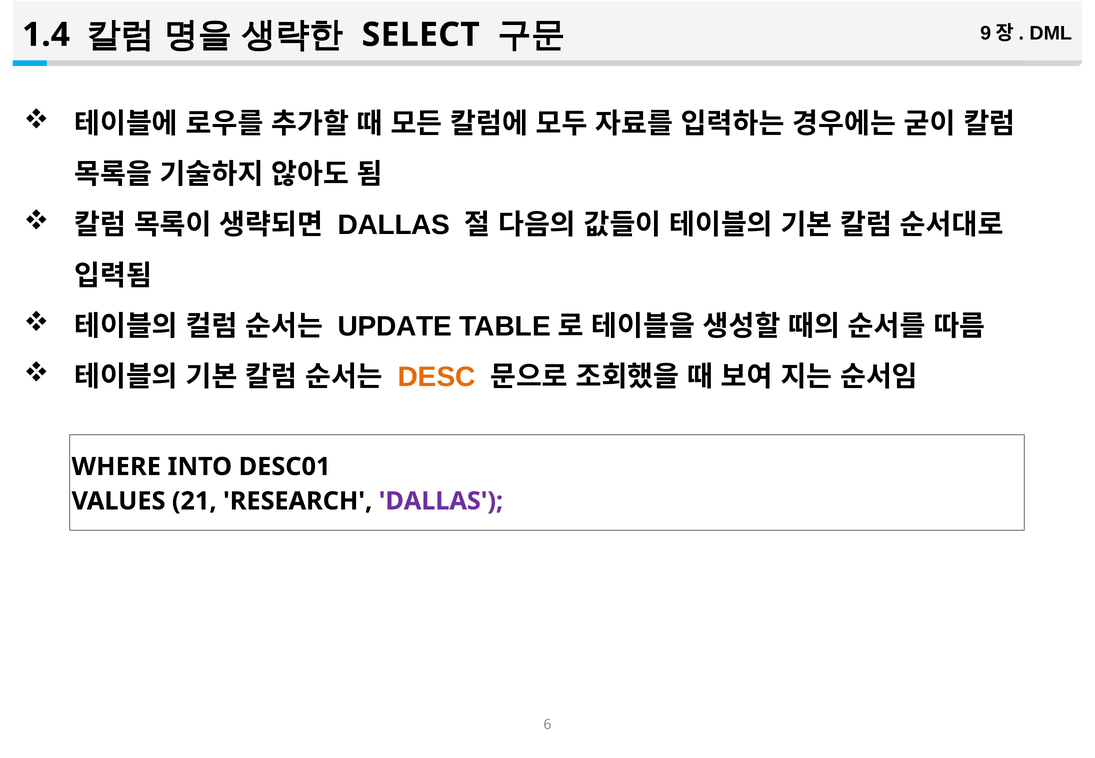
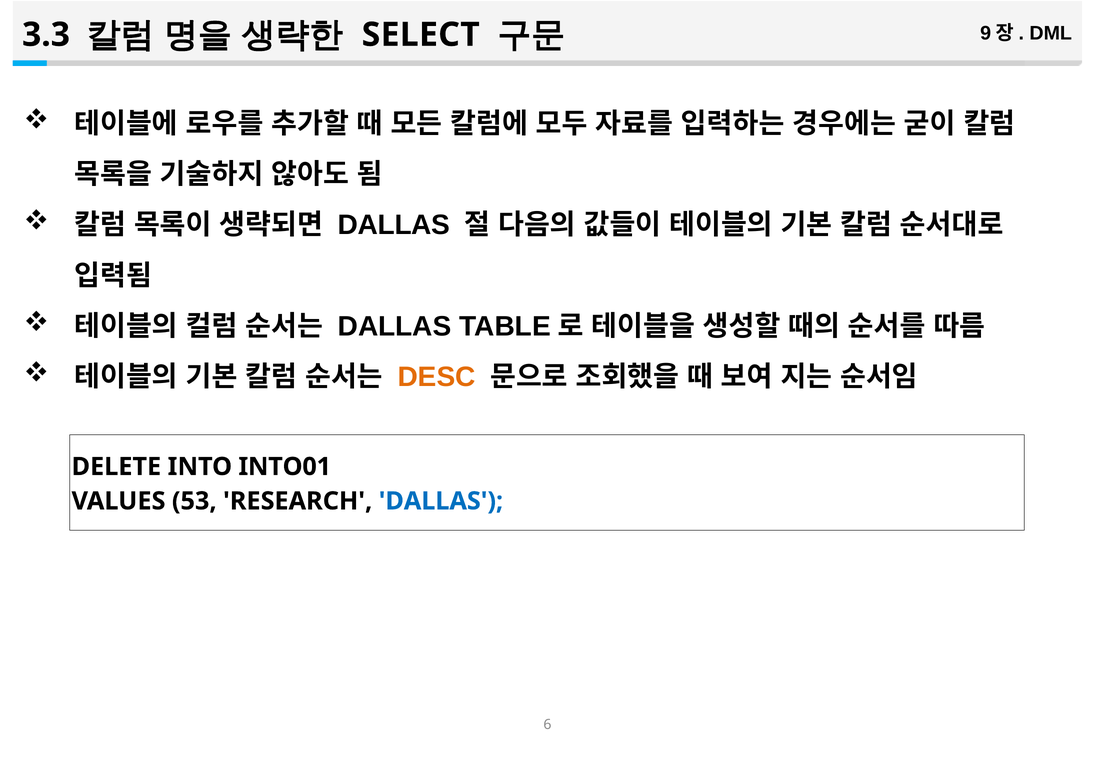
1.4: 1.4 -> 3.3
UPDATE at (395, 327): UPDATE -> DALLAS
WHERE: WHERE -> DELETE
DESC01: DESC01 -> INTO01
21: 21 -> 53
DALLAS at (441, 501) colour: purple -> blue
